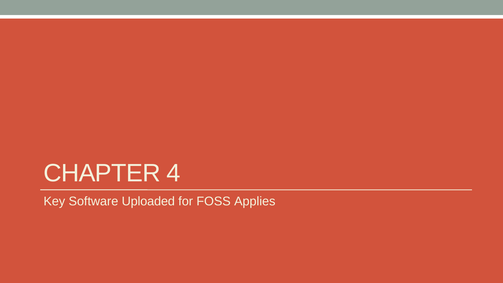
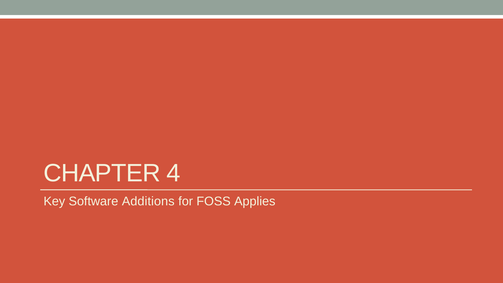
Uploaded: Uploaded -> Additions
